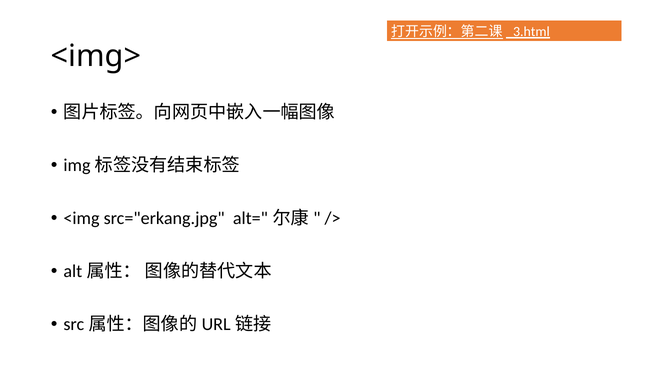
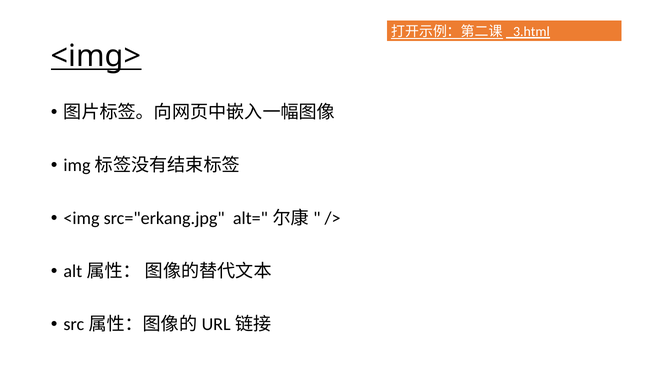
<img> underline: none -> present
